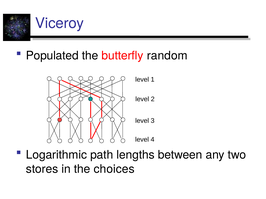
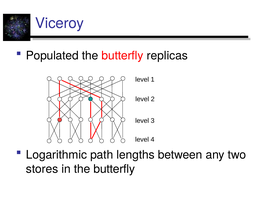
random: random -> replicas
in the choices: choices -> butterfly
